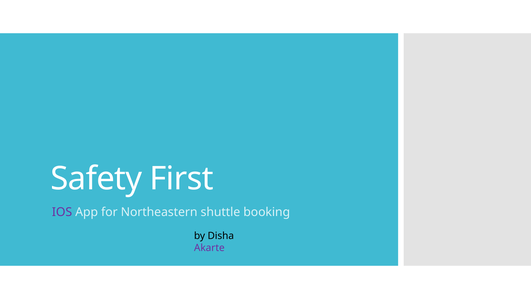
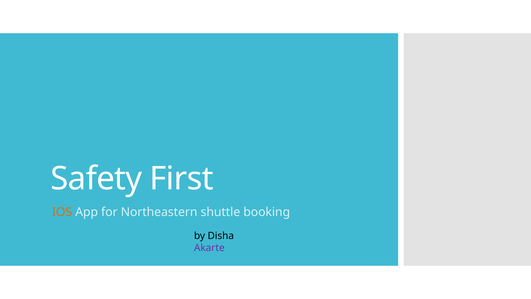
IOS colour: purple -> orange
